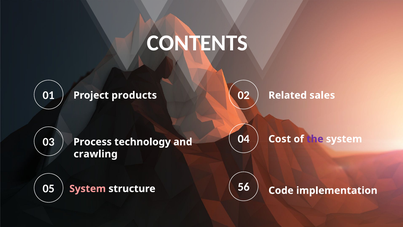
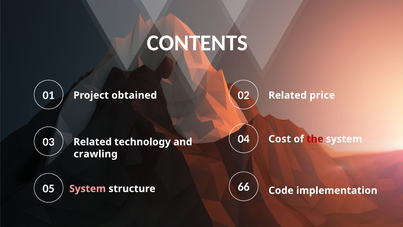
products: products -> obtained
sales: sales -> price
the colour: purple -> red
03 Process: Process -> Related
56: 56 -> 66
